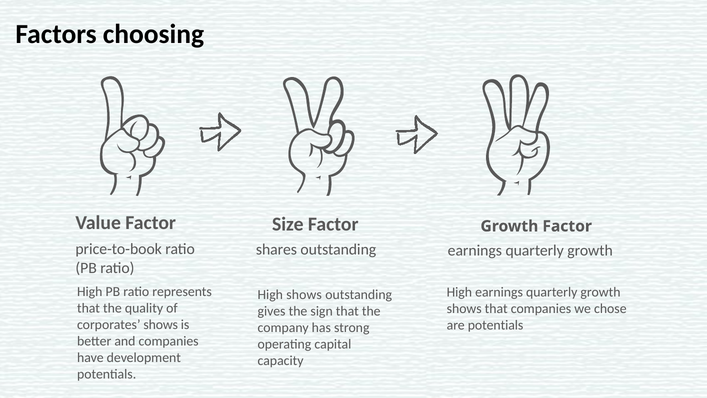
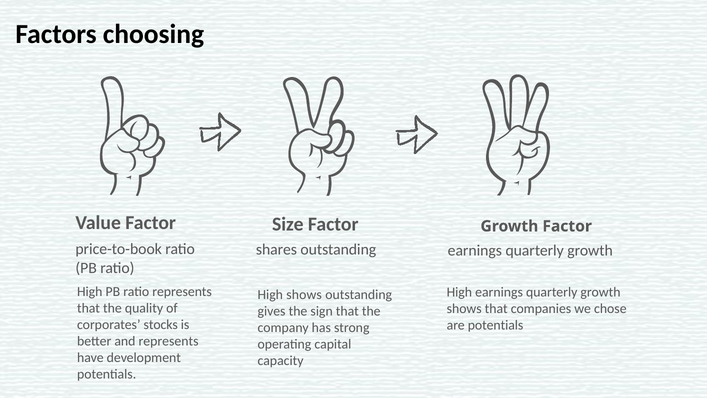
corporates shows: shows -> stocks
and companies: companies -> represents
